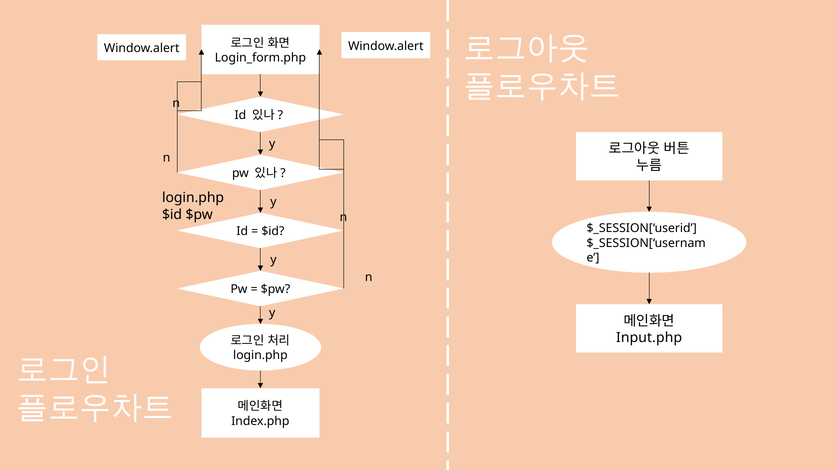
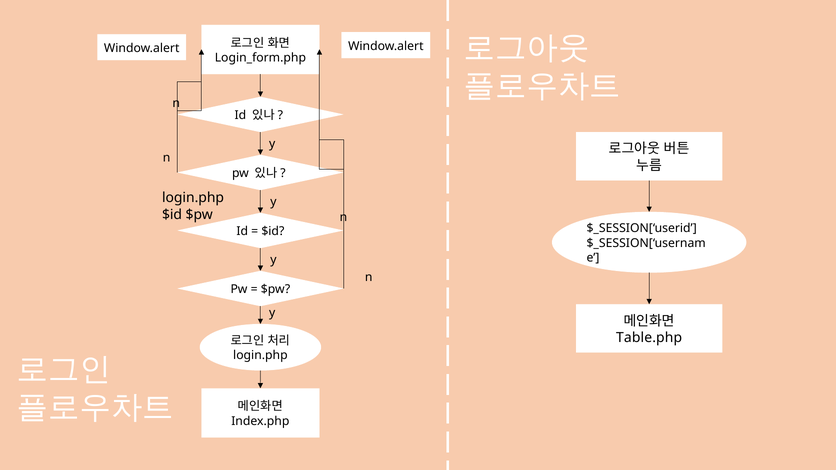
Input.php: Input.php -> Table.php
